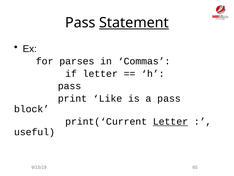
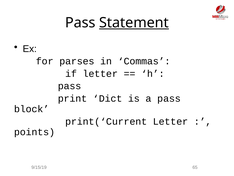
Like: Like -> Dict
Letter at (170, 121) underline: present -> none
useful: useful -> points
